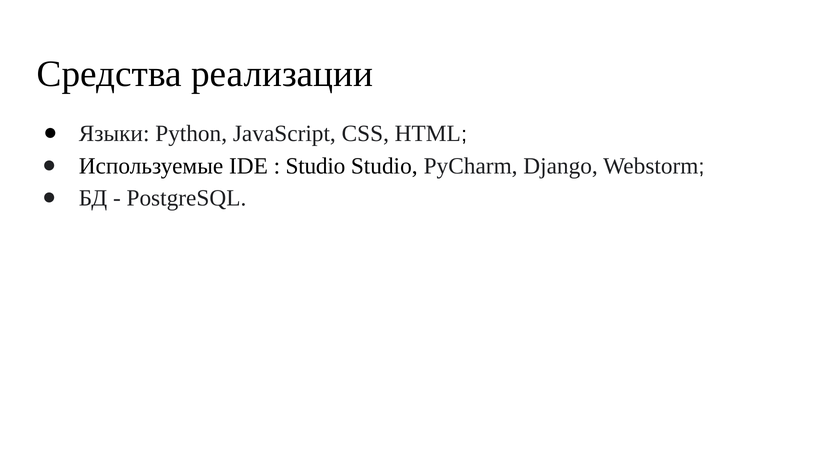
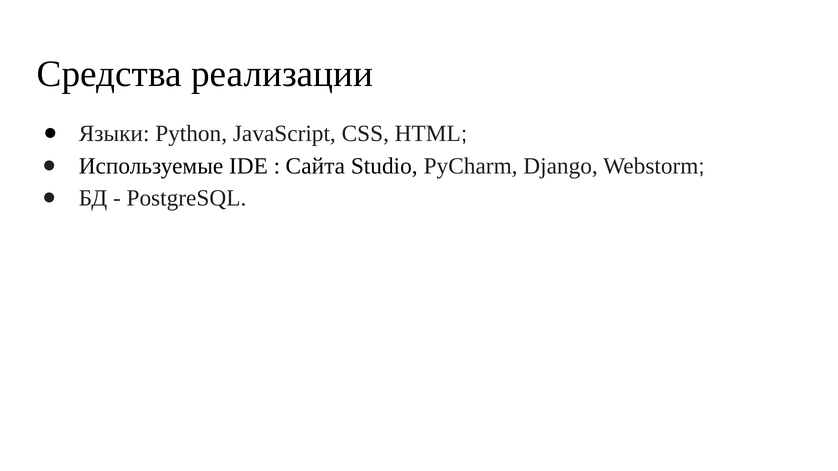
Studio at (315, 166): Studio -> Сайта
